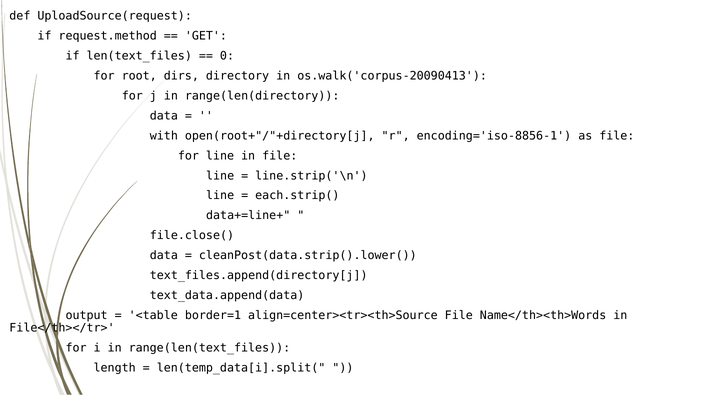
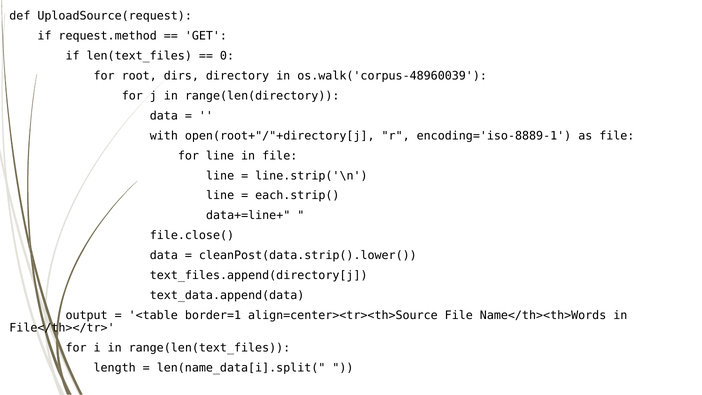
os.walk('corpus-20090413: os.walk('corpus-20090413 -> os.walk('corpus-48960039
encoding='iso-8856-1: encoding='iso-8856-1 -> encoding='iso-8889-1
len(temp_data[i].split(: len(temp_data[i].split( -> len(name_data[i].split(
